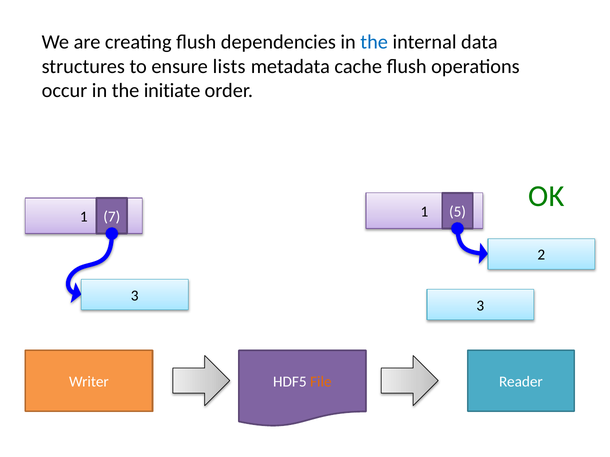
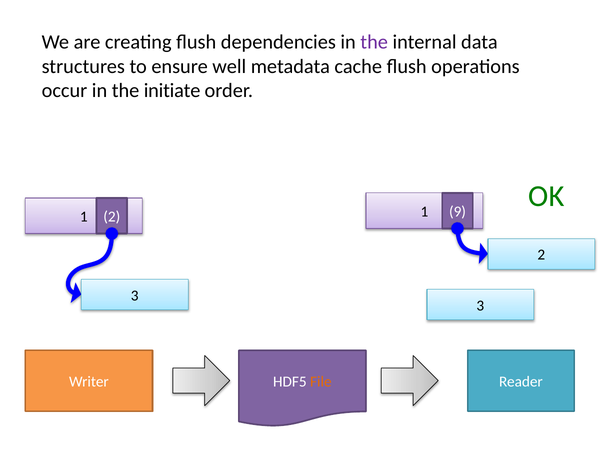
the at (374, 42) colour: blue -> purple
lists: lists -> well
5: 5 -> 9
1 7: 7 -> 2
